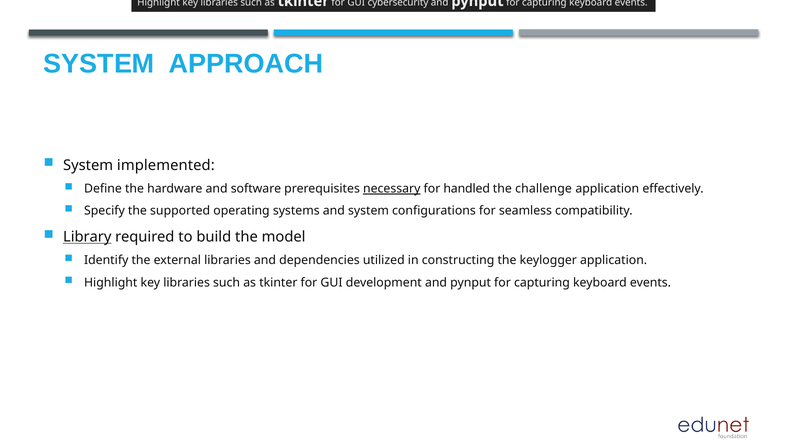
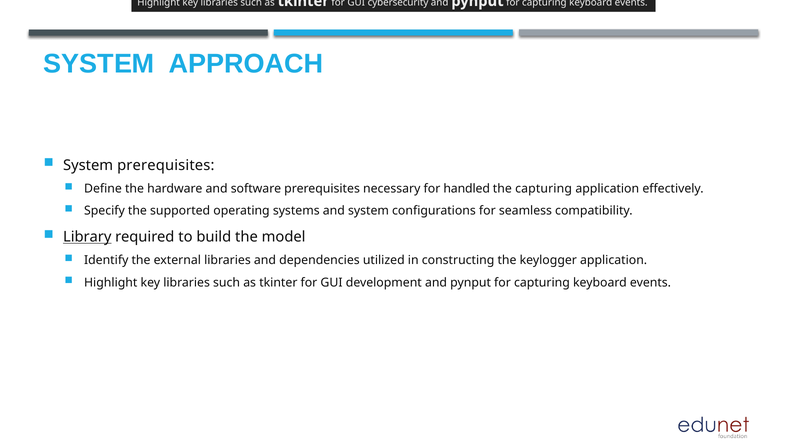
System implemented: implemented -> prerequisites
necessary underline: present -> none
the challenge: challenge -> capturing
